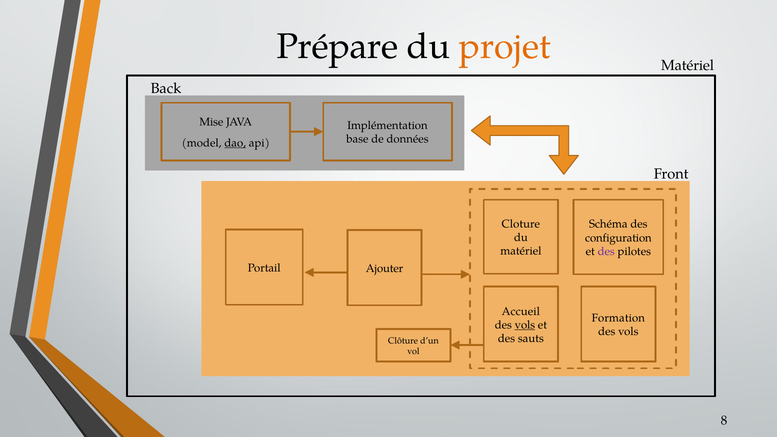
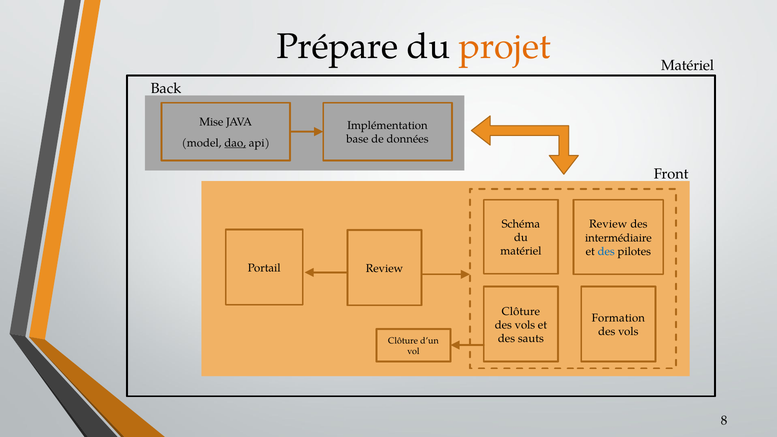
Cloture: Cloture -> Schéma
Schéma at (608, 224): Schéma -> Review
configuration: configuration -> intermédiaire
des at (606, 251) colour: purple -> blue
Ajouter at (384, 268): Ajouter -> Review
Accueil at (521, 311): Accueil -> Clôture
vols at (525, 325) underline: present -> none
